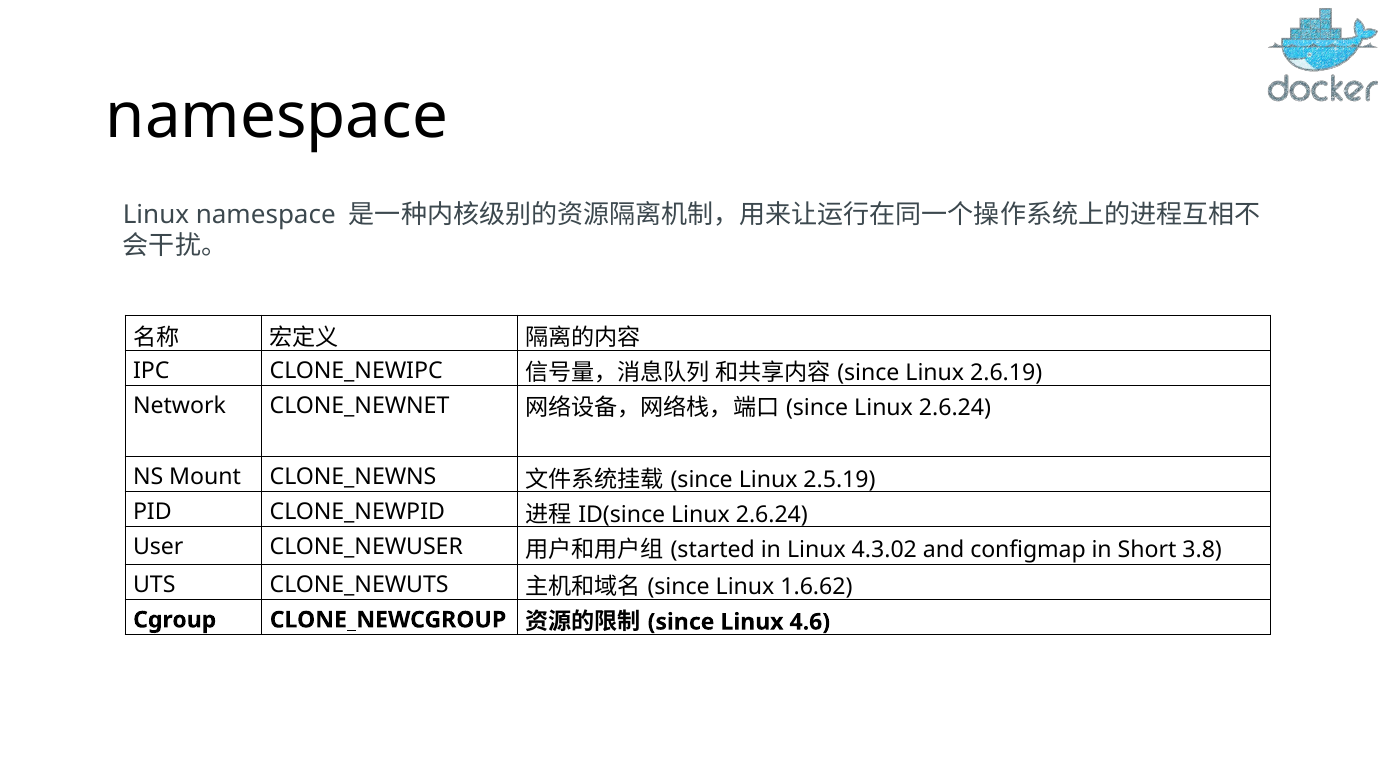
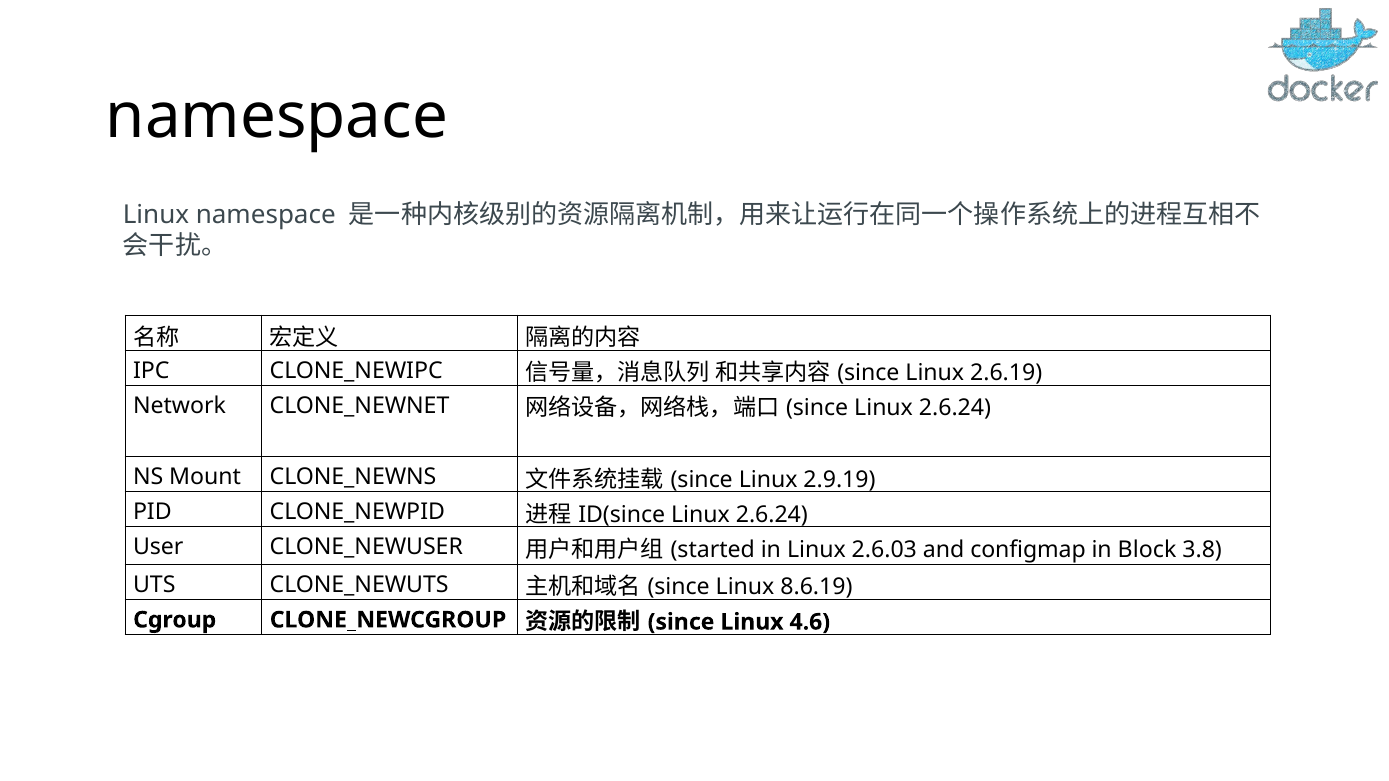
2.5.19: 2.5.19 -> 2.9.19
4.3.02: 4.3.02 -> 2.6.03
Short: Short -> Block
1.6.62: 1.6.62 -> 8.6.19
